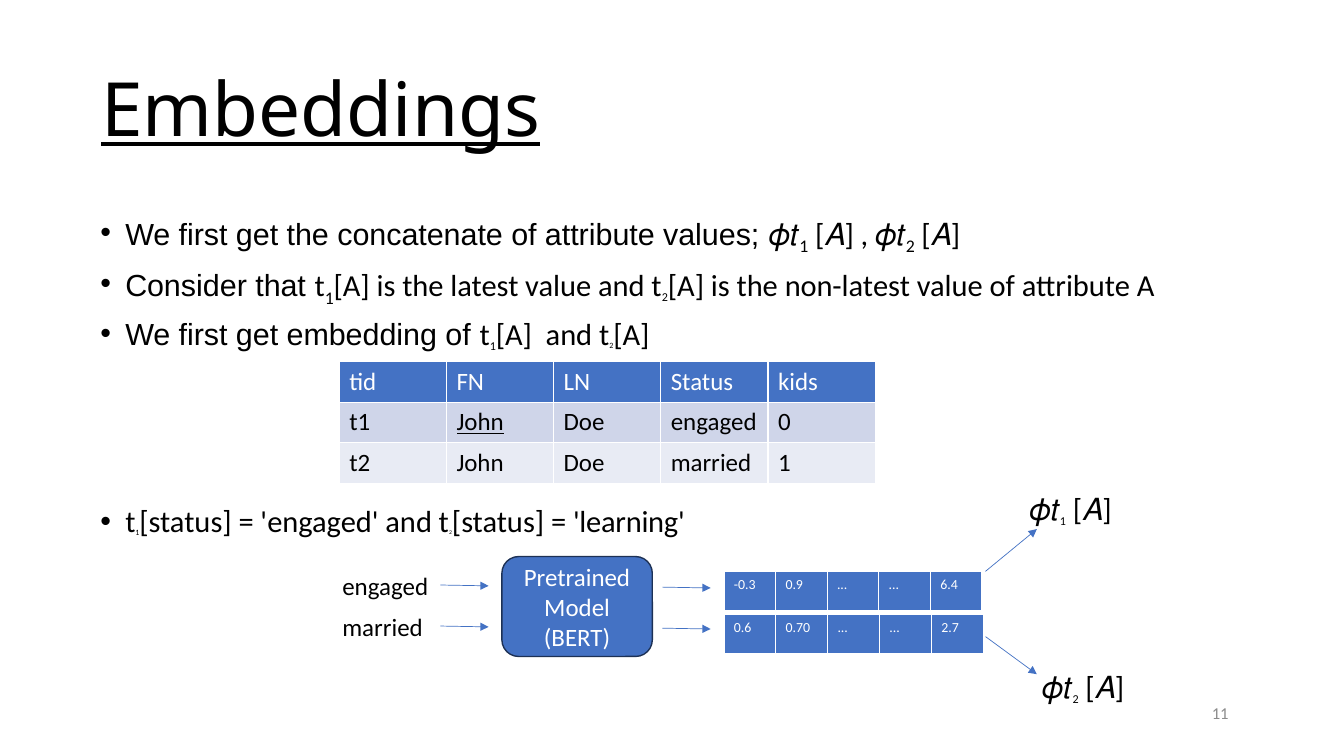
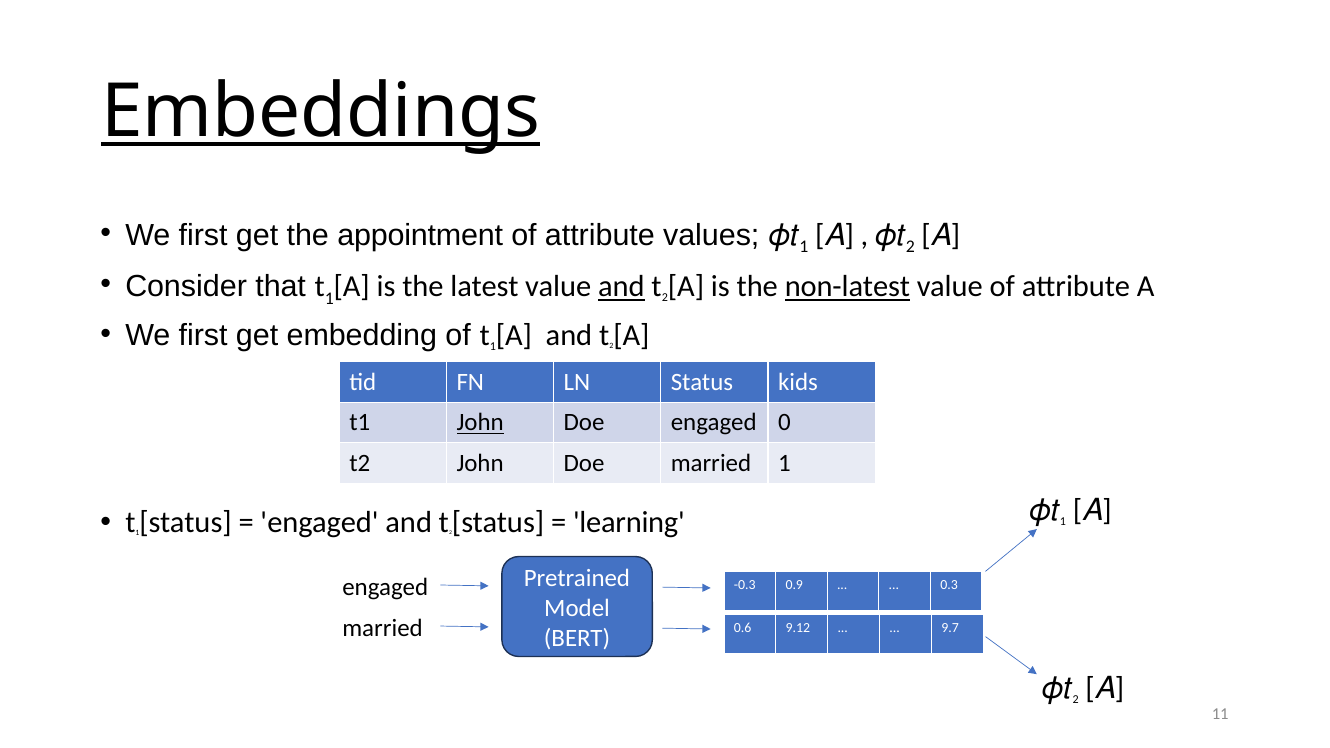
concatenate: concatenate -> appointment
and at (621, 287) underline: none -> present
non-latest underline: none -> present
6.4: 6.4 -> 0.3
0.70: 0.70 -> 9.12
2.7: 2.7 -> 9.7
